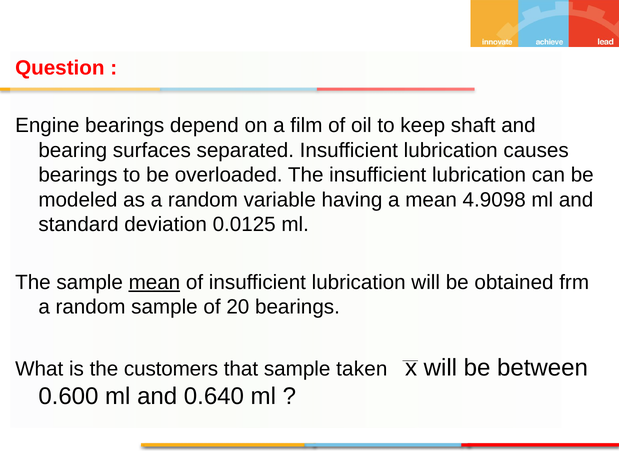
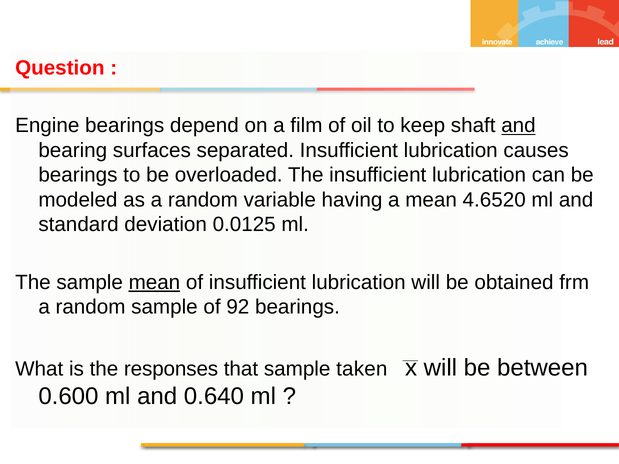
and at (518, 126) underline: none -> present
4.9098: 4.9098 -> 4.6520
20: 20 -> 92
customers: customers -> responses
